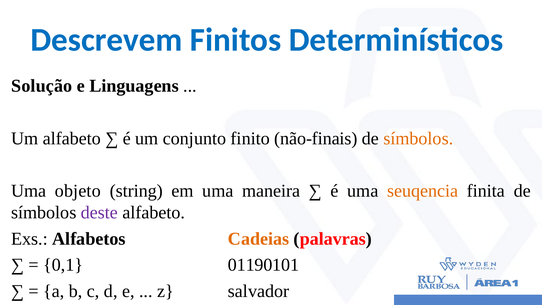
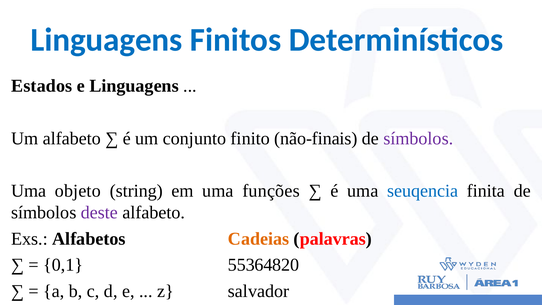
Descrevem at (106, 40): Descrevem -> Linguagens
Solução: Solução -> Estados
símbolos at (418, 138) colour: orange -> purple
maneira: maneira -> funções
seuqencia colour: orange -> blue
01190101: 01190101 -> 55364820
